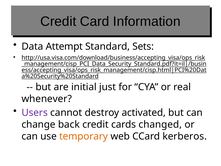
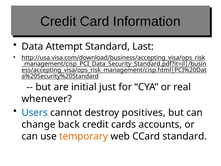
Sets: Sets -> Last
Users colour: purple -> blue
activated: activated -> positives
changed: changed -> accounts
CCard kerberos: kerberos -> standard
